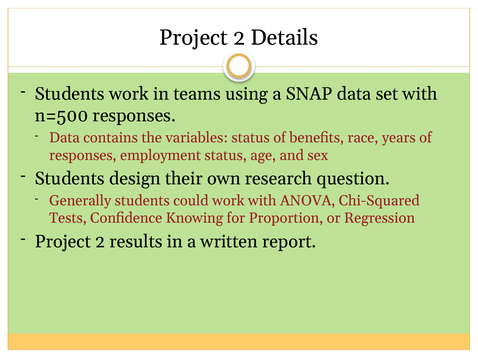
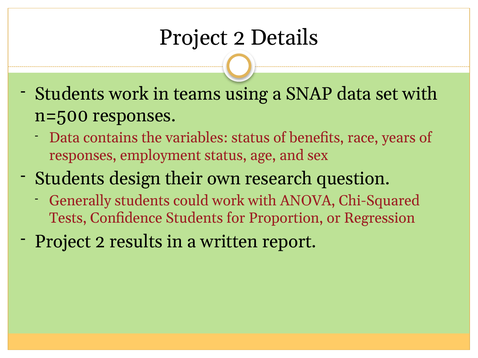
Confidence Knowing: Knowing -> Students
